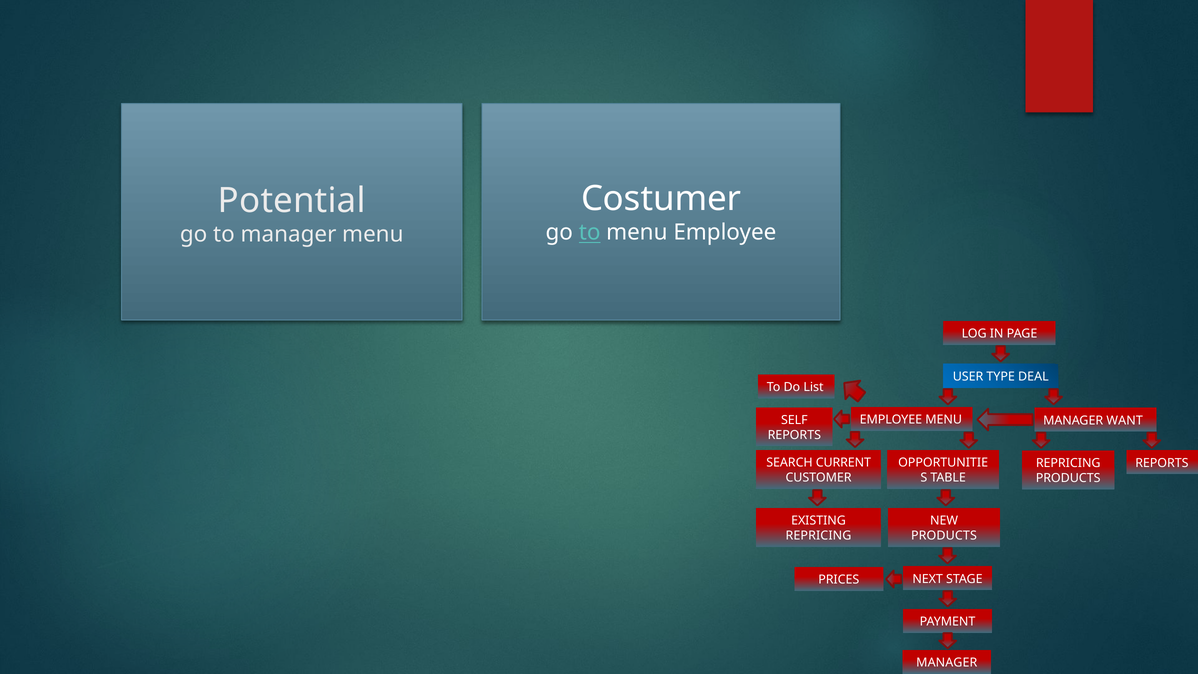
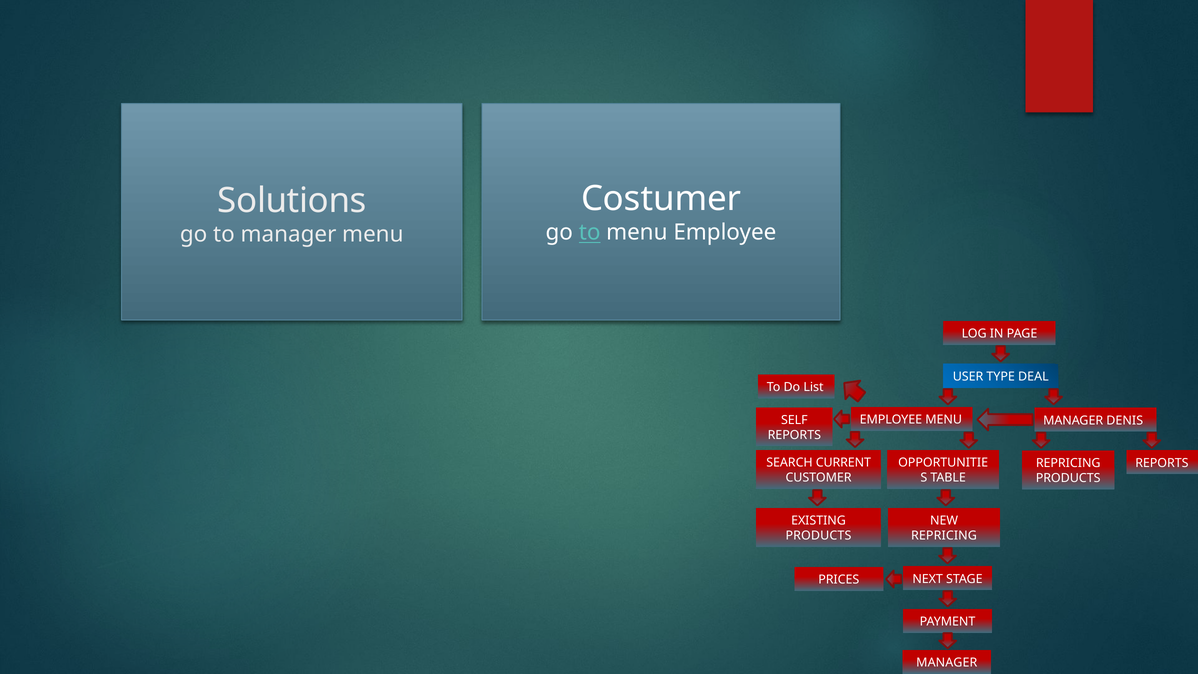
Potential: Potential -> Solutions
WANT: WANT -> DENIS
REPRICING at (818, 536): REPRICING -> PRODUCTS
PRODUCTS at (944, 536): PRODUCTS -> REPRICING
